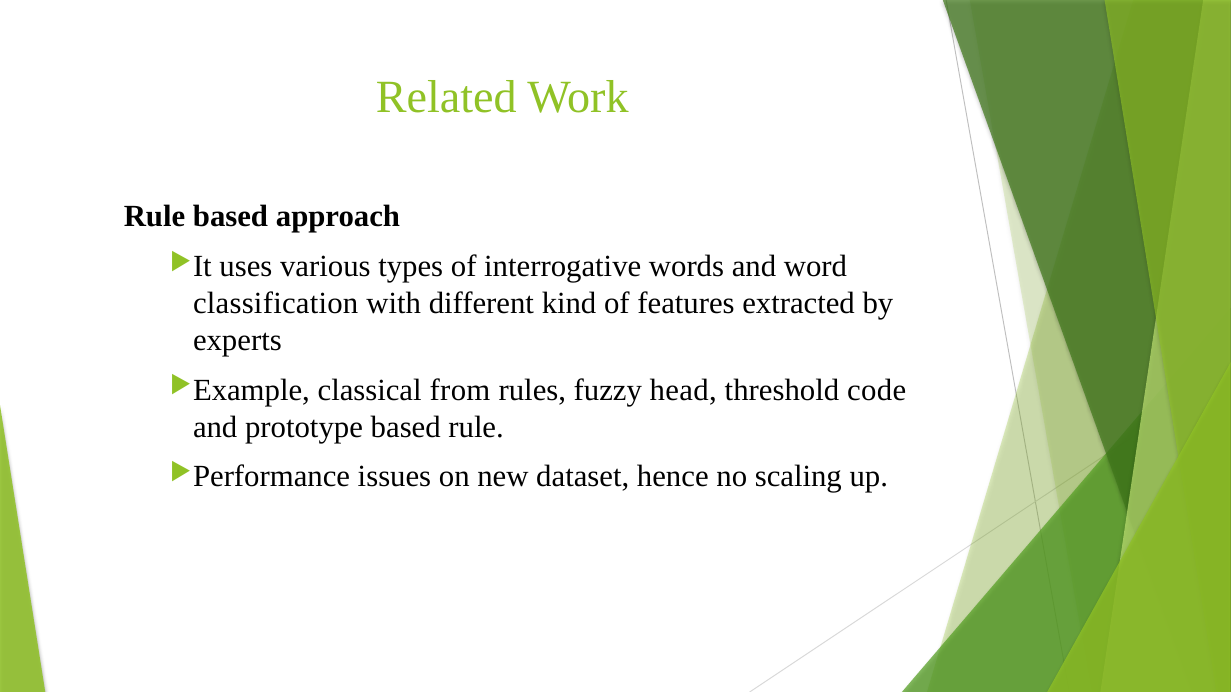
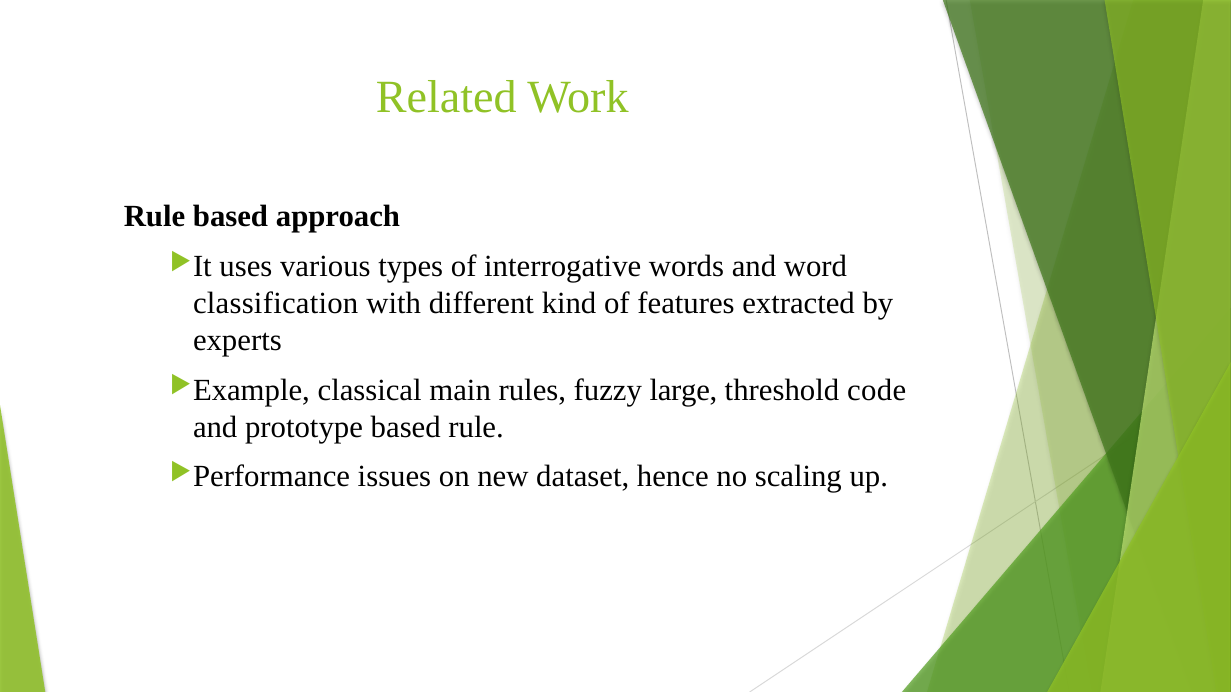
from: from -> main
head: head -> large
